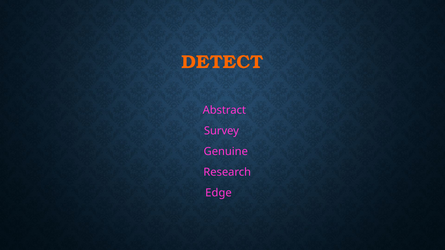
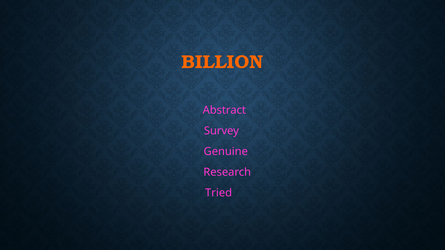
DETECT: DETECT -> BILLION
Edge: Edge -> Tried
